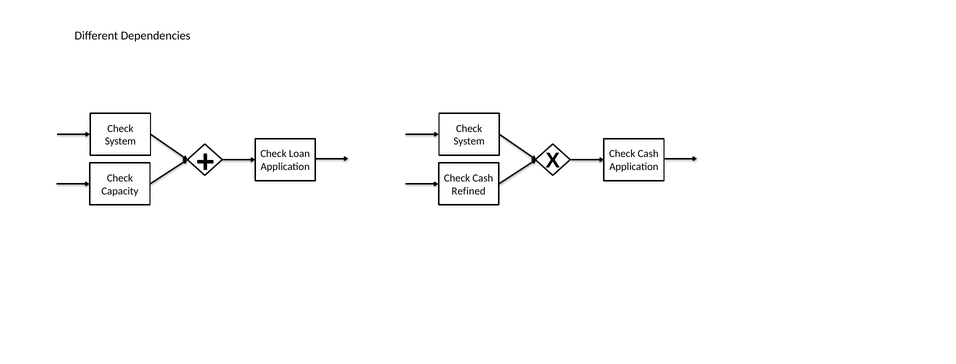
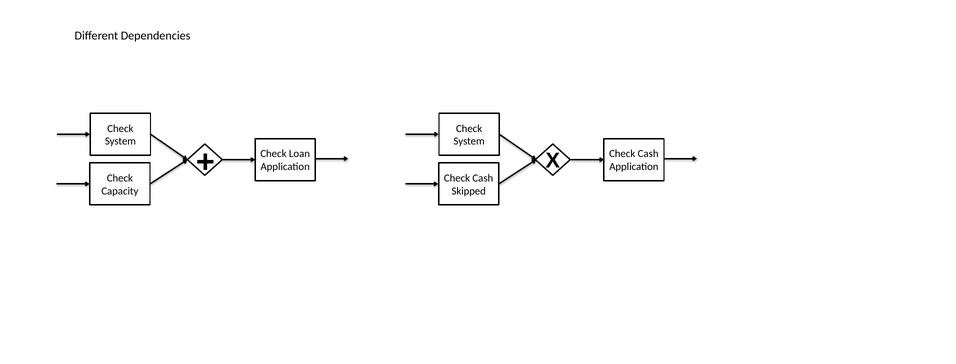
Refined: Refined -> Skipped
